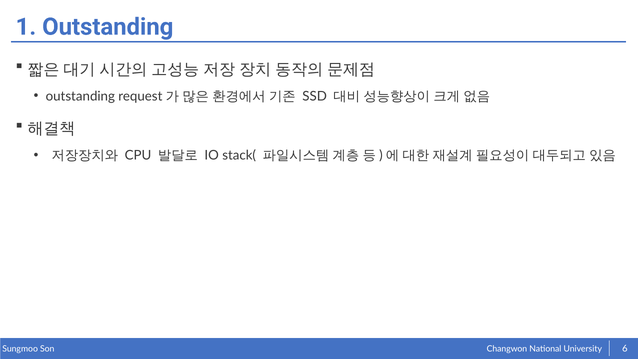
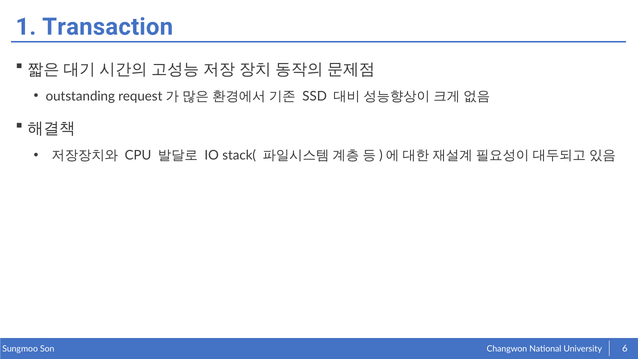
1 Outstanding: Outstanding -> Transaction
